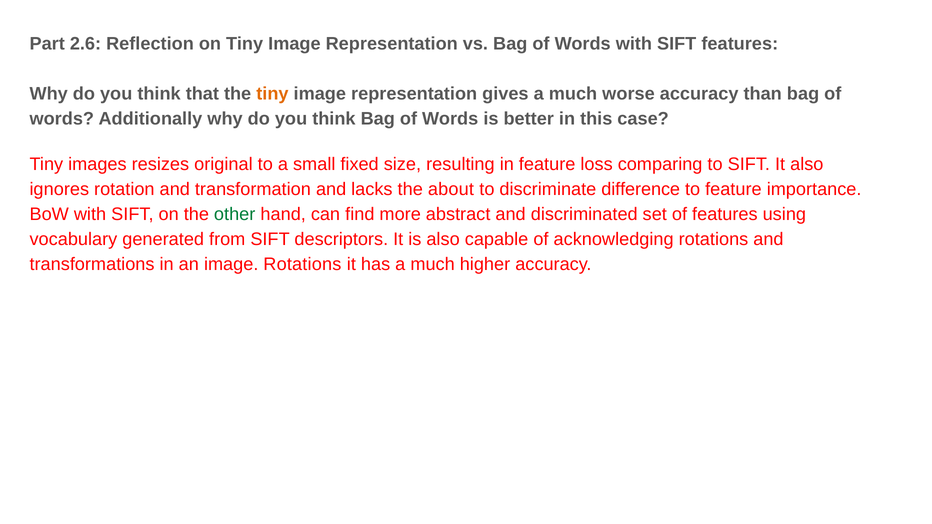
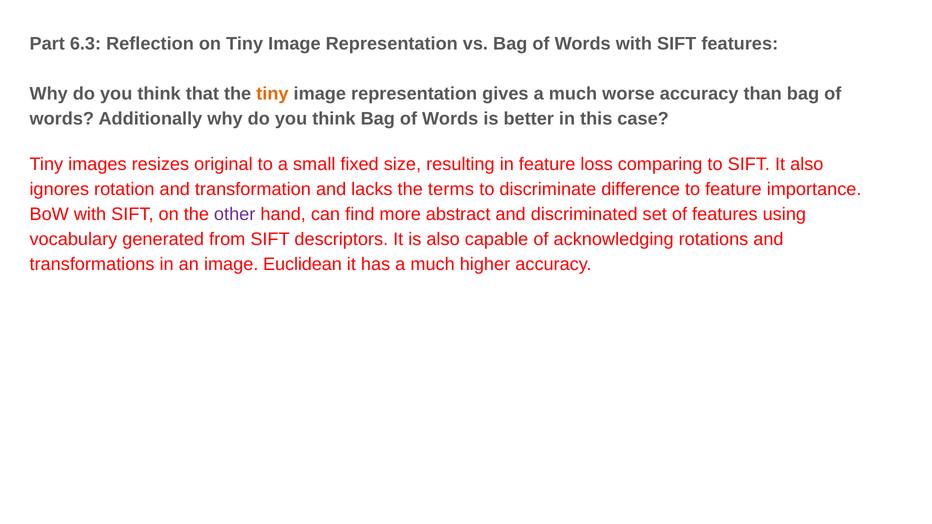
2.6: 2.6 -> 6.3
about: about -> terms
other colour: green -> purple
image Rotations: Rotations -> Euclidean
